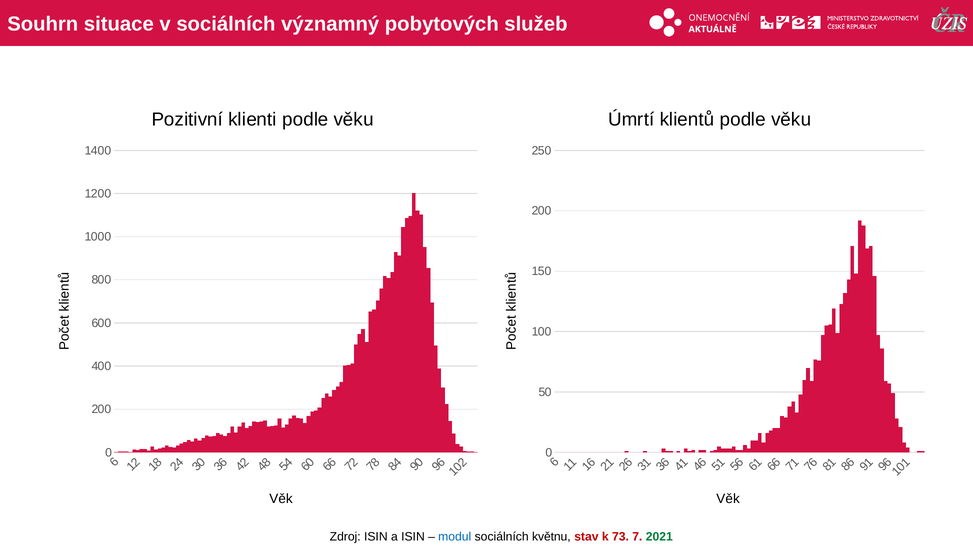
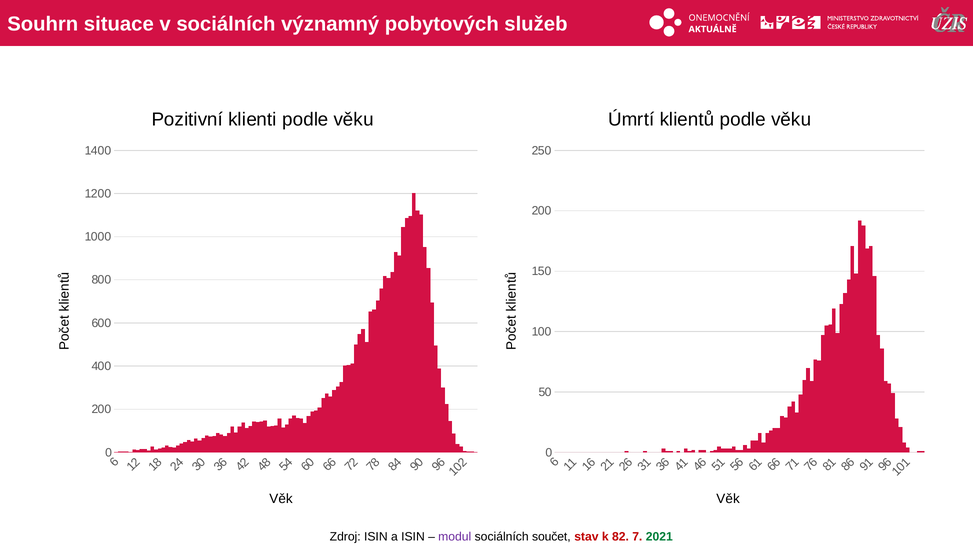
modul colour: blue -> purple
květnu: květnu -> součet
73: 73 -> 82
